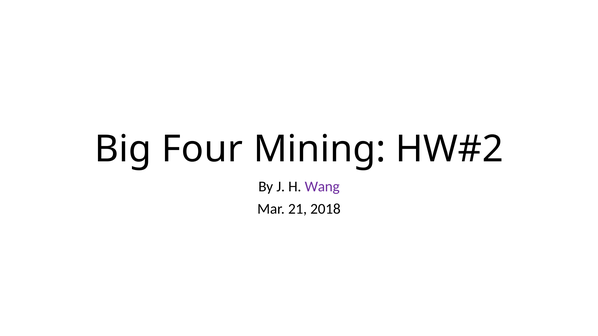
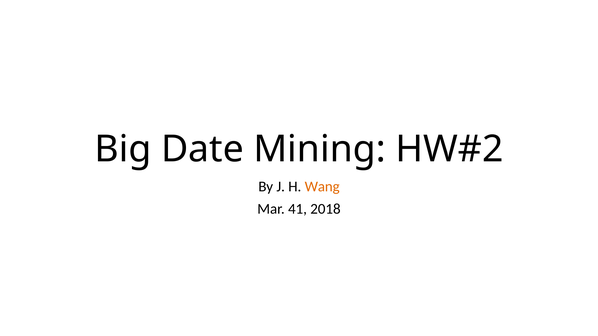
Four: Four -> Date
Wang colour: purple -> orange
21: 21 -> 41
